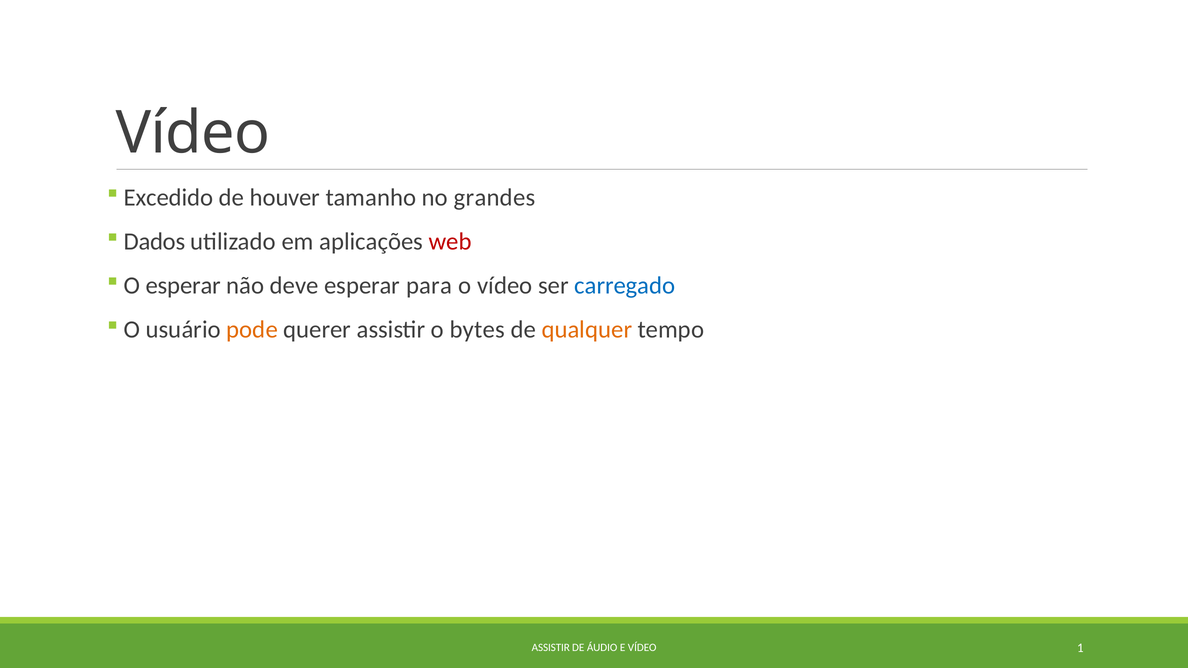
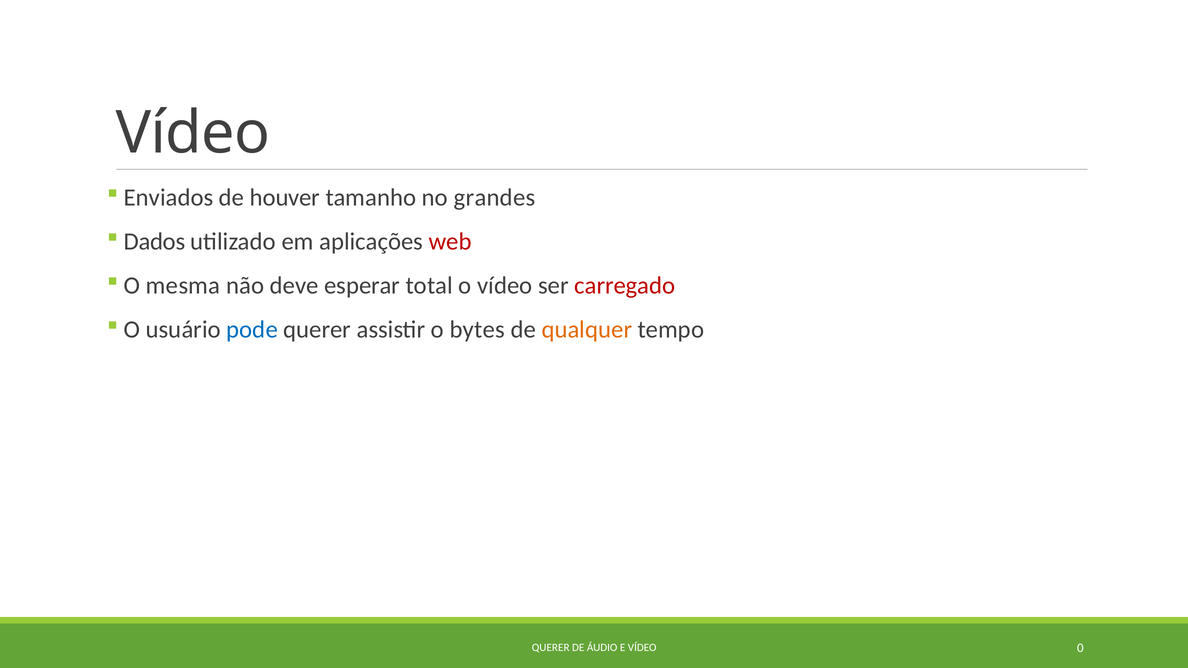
Excedido: Excedido -> Enviados
O esperar: esperar -> mesma
para: para -> total
carregado colour: blue -> red
pode colour: orange -> blue
ASSISTIR at (551, 648): ASSISTIR -> QUERER
1: 1 -> 0
